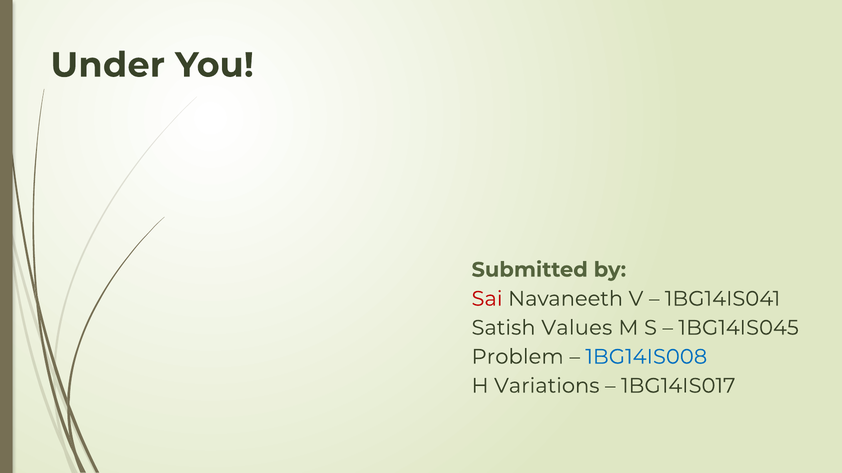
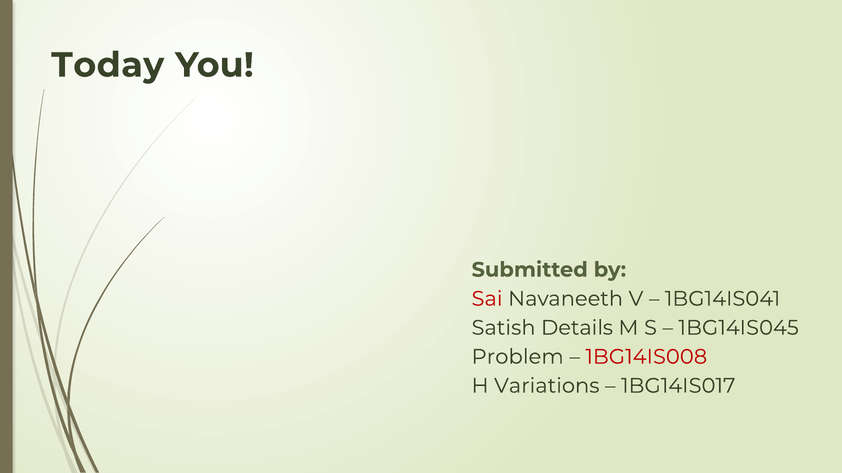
Under: Under -> Today
Values: Values -> Details
1BG14IS008 colour: blue -> red
